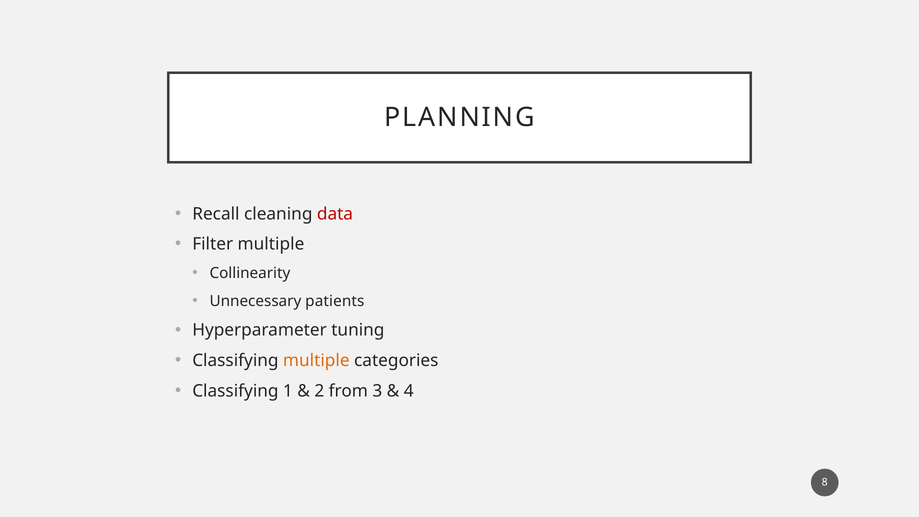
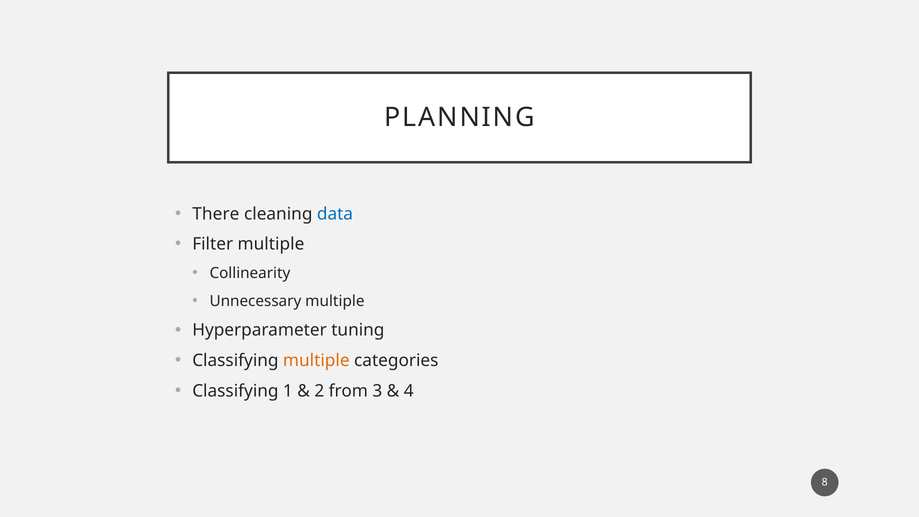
Recall: Recall -> There
data colour: red -> blue
Unnecessary patients: patients -> multiple
